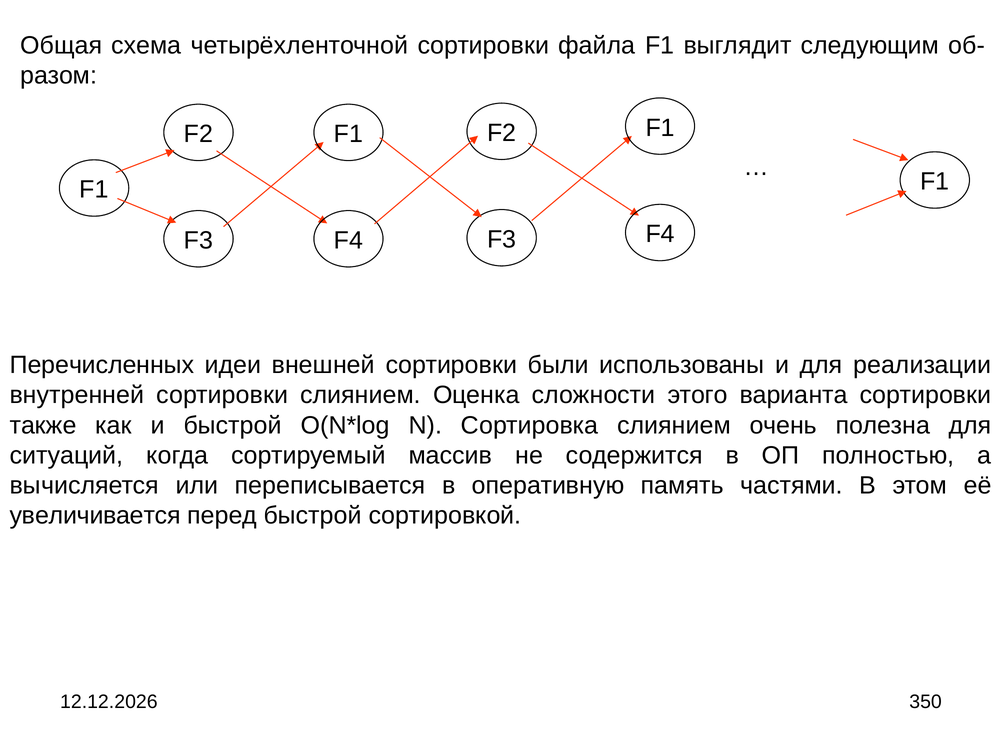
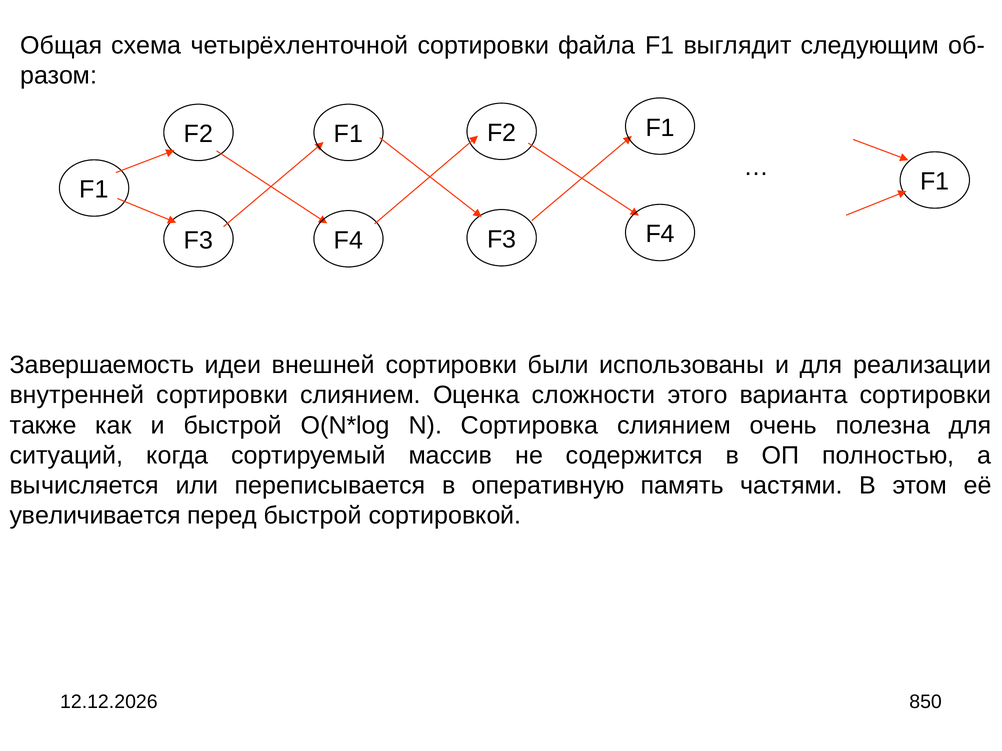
Перечисленных: Перечисленных -> Завершаемость
350: 350 -> 850
